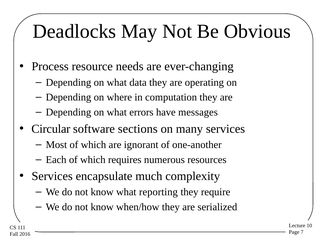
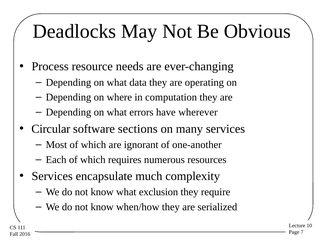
messages: messages -> wherever
reporting: reporting -> exclusion
